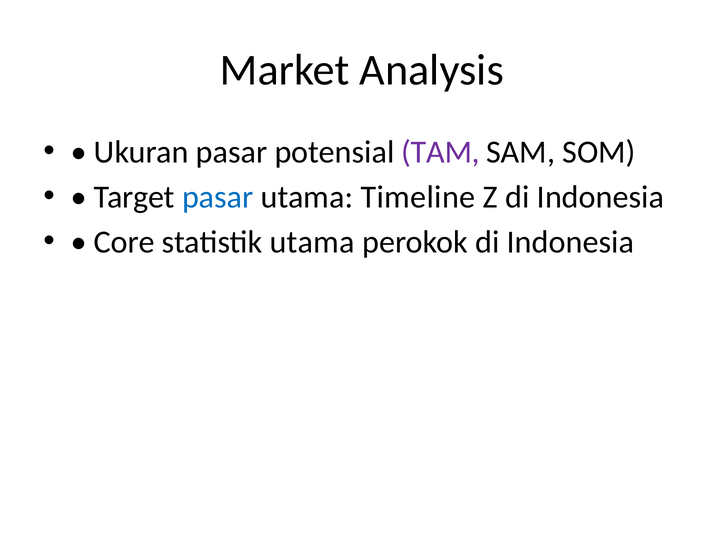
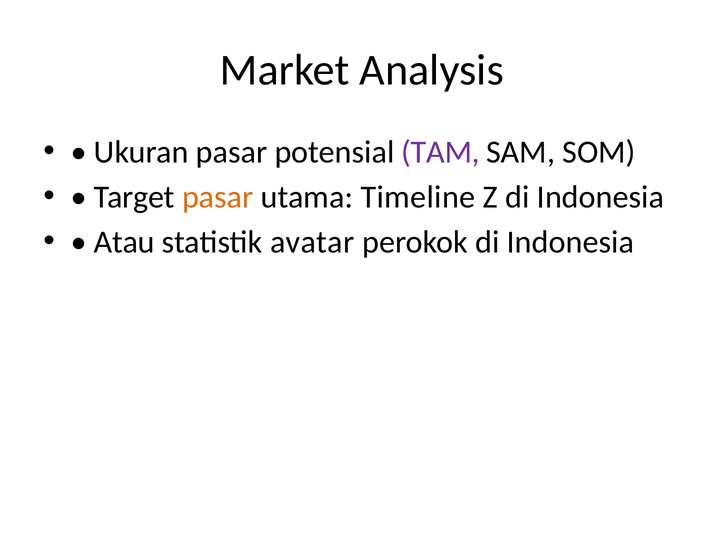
pasar at (218, 197) colour: blue -> orange
Core: Core -> Atau
statistik utama: utama -> avatar
